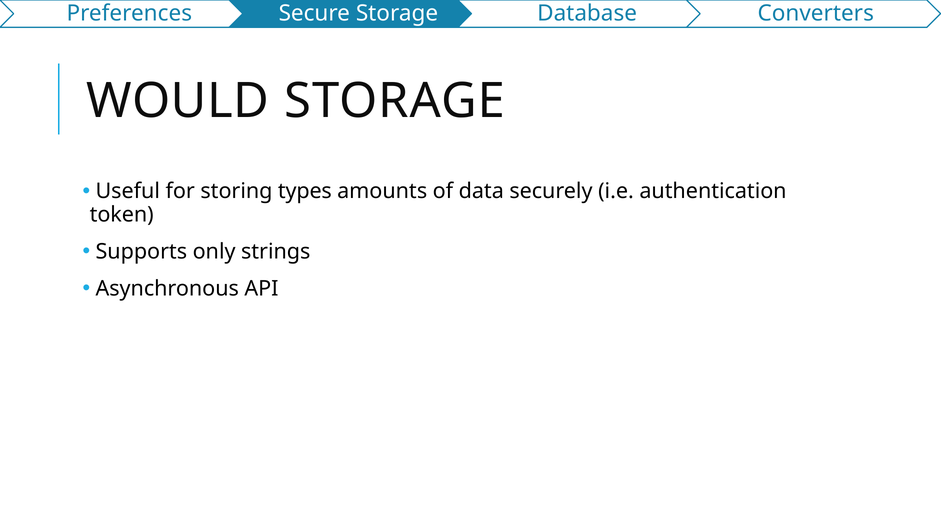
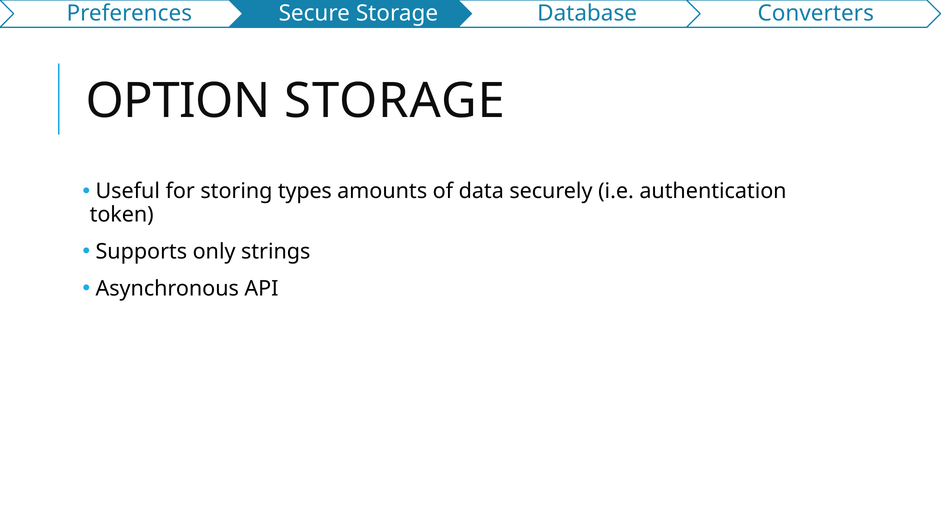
WOULD: WOULD -> OPTION
